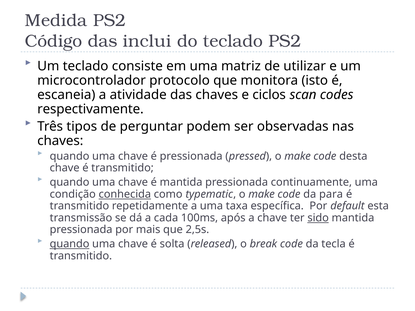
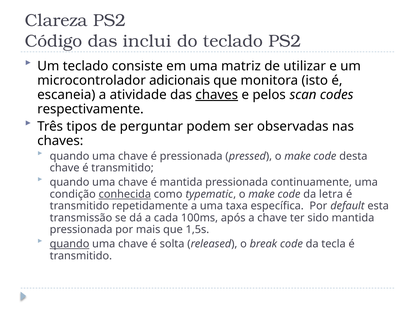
Medida: Medida -> Clareza
protocolo: protocolo -> adicionais
chaves at (217, 95) underline: none -> present
ciclos: ciclos -> pelos
para: para -> letra
sido underline: present -> none
2,5s: 2,5s -> 1,5s
